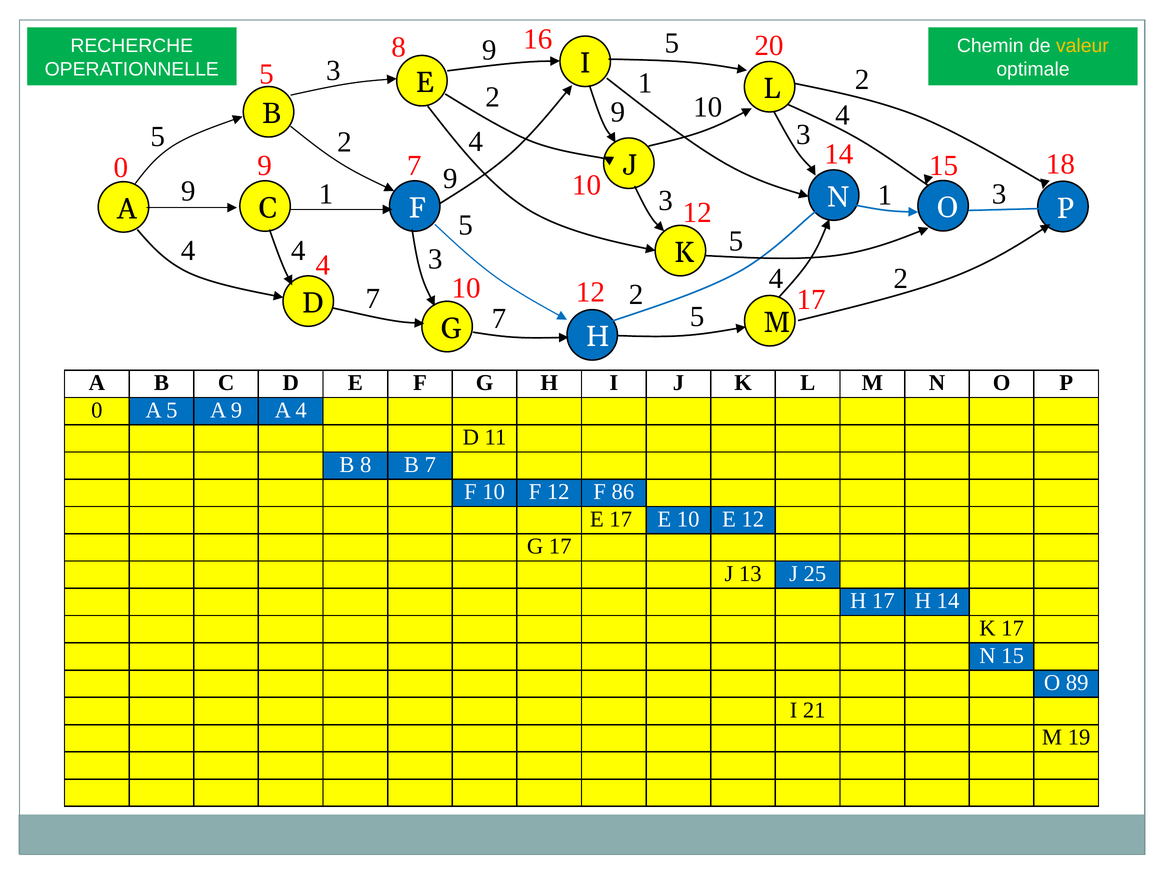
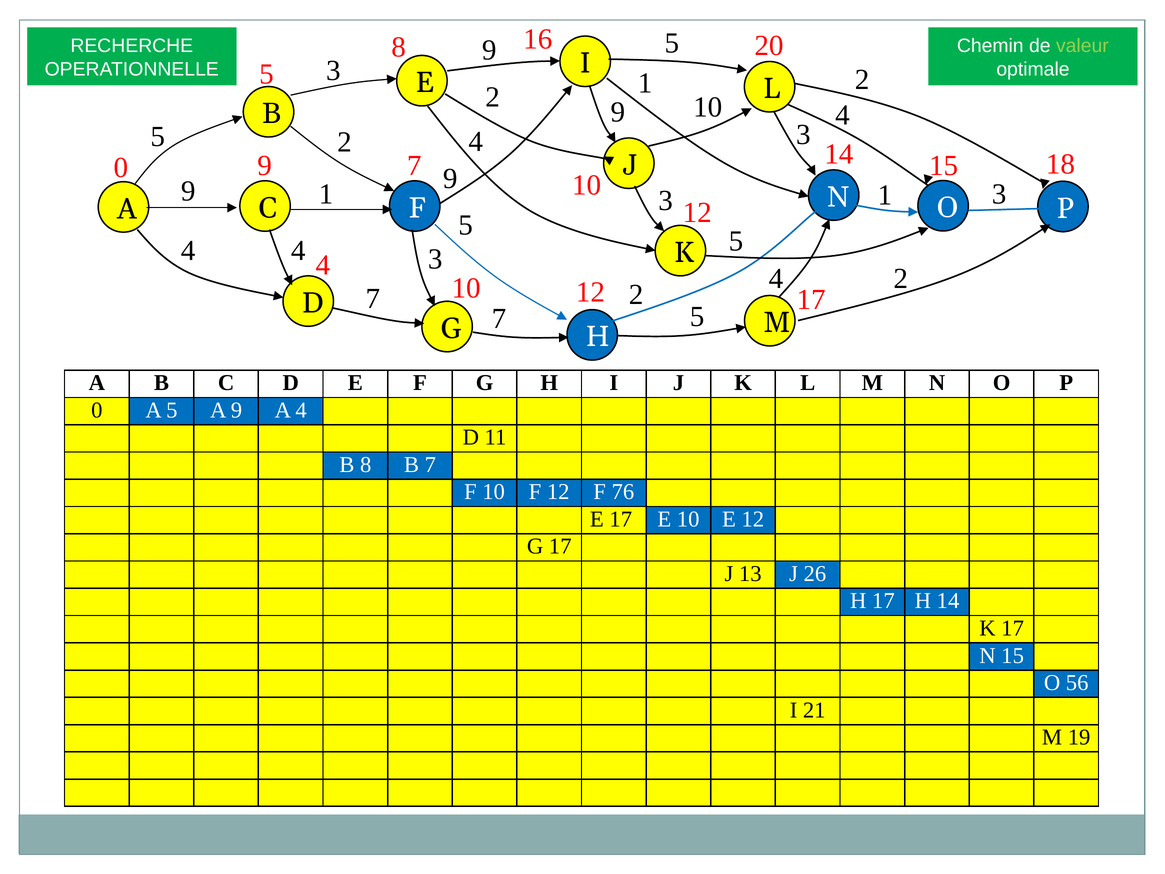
valeur colour: yellow -> light green
86: 86 -> 76
25: 25 -> 26
89: 89 -> 56
